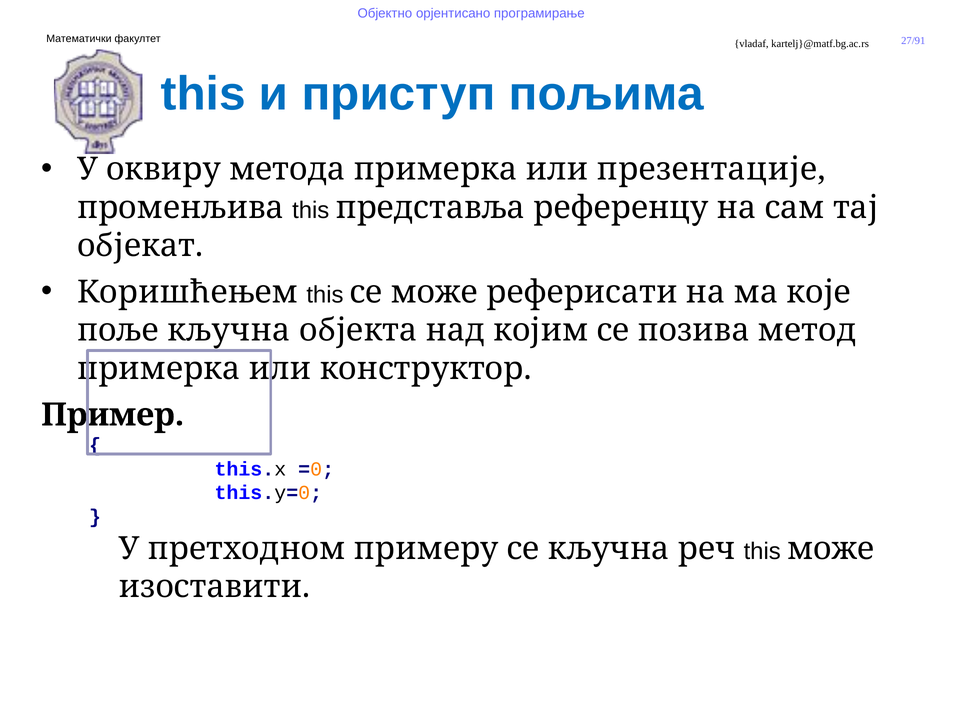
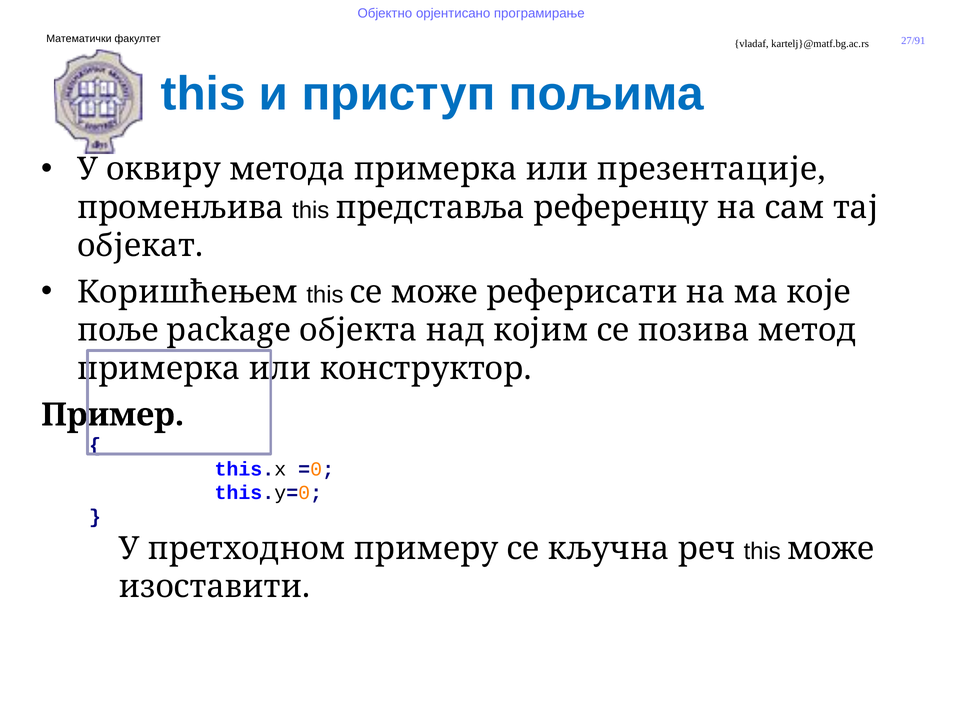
поље кључна: кључна -> package
